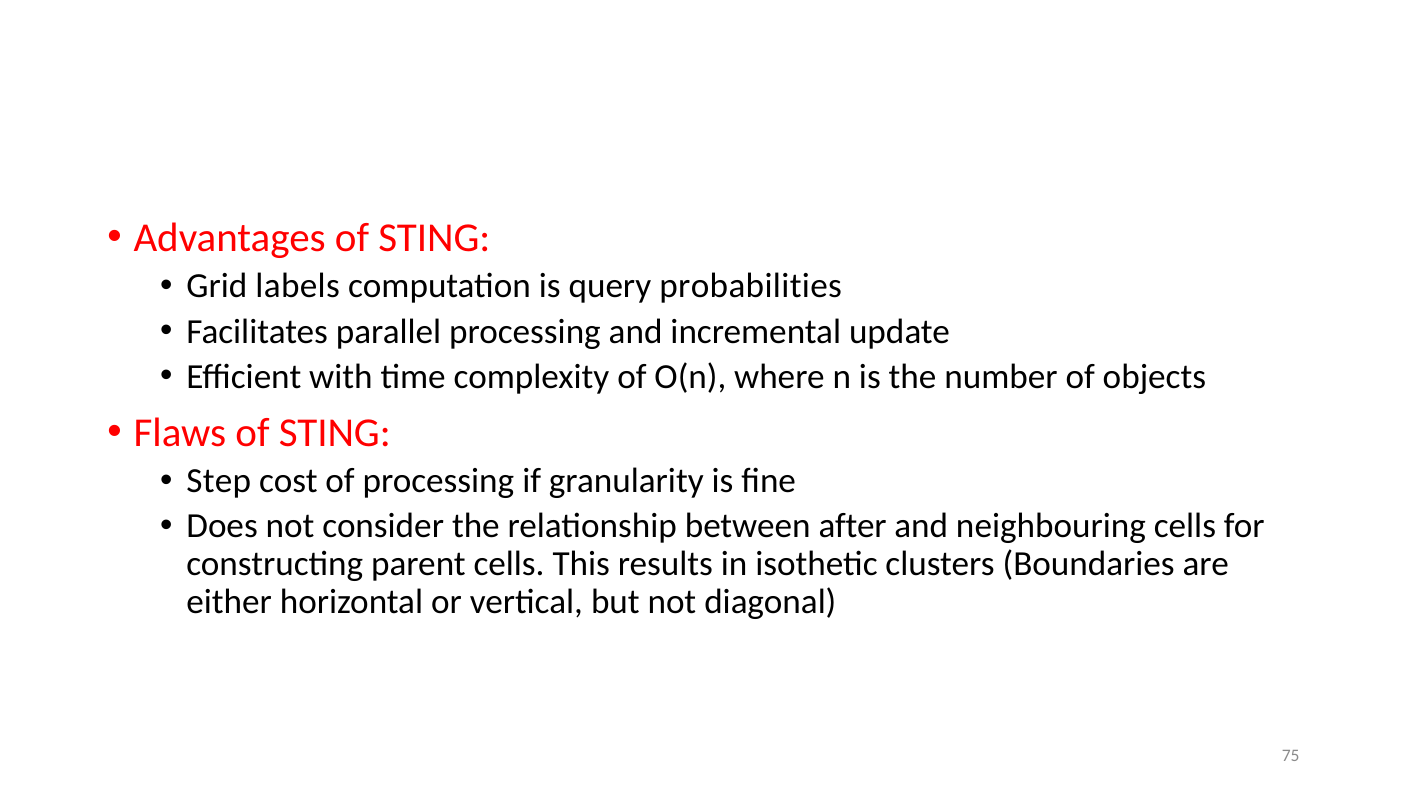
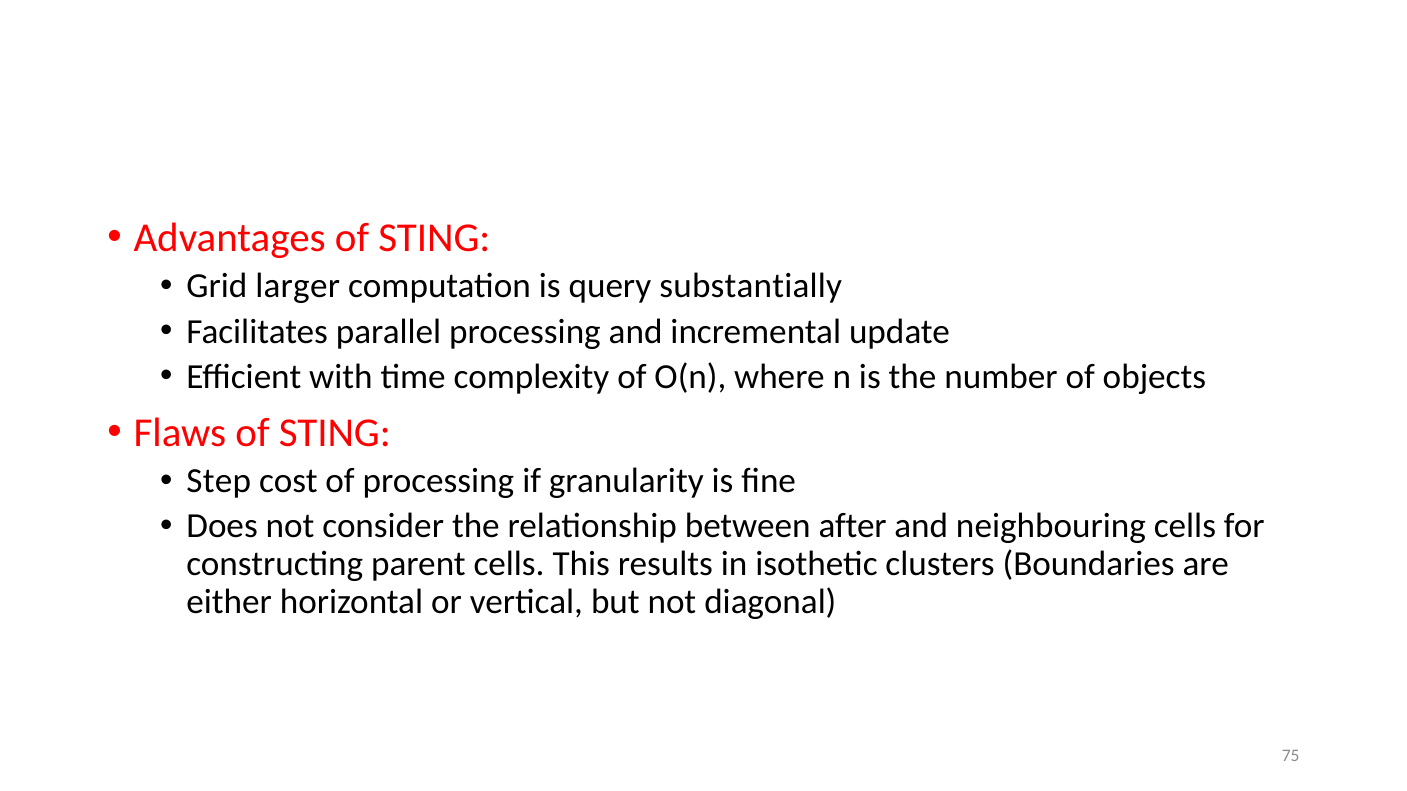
labels: labels -> larger
probabilities: probabilities -> substantially
